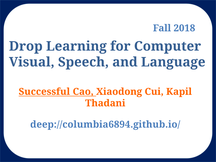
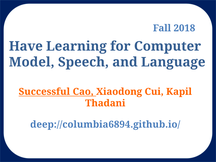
Drop: Drop -> Have
Visual: Visual -> Model
